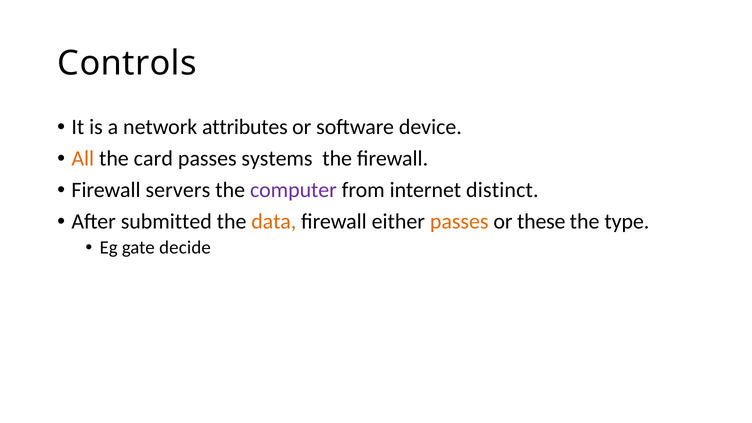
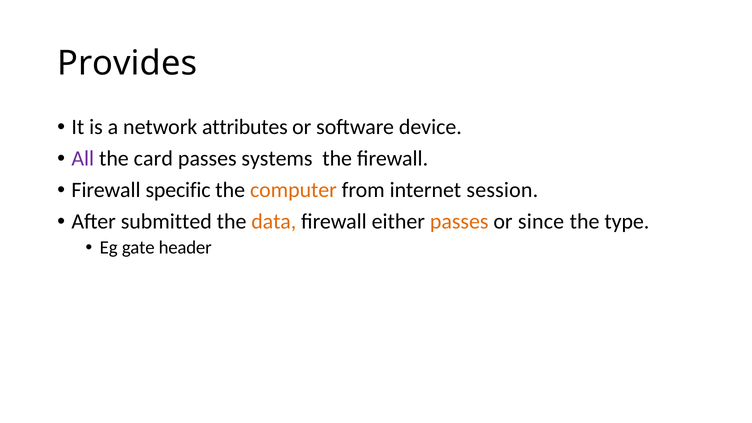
Controls: Controls -> Provides
All colour: orange -> purple
servers: servers -> specific
computer colour: purple -> orange
distinct: distinct -> session
these: these -> since
decide: decide -> header
